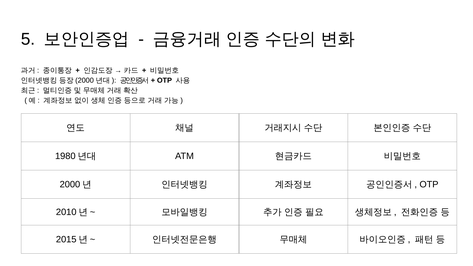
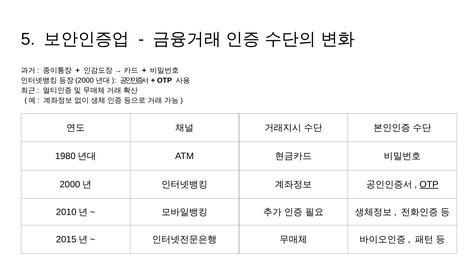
OTP at (429, 184) underline: none -> present
